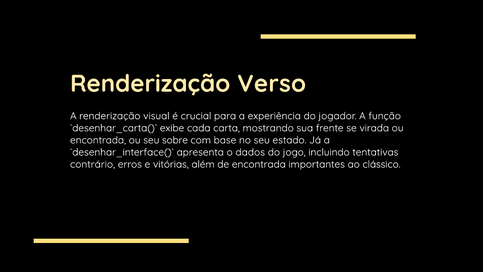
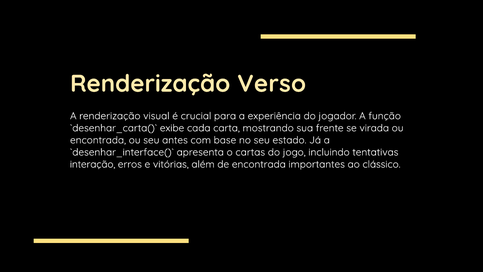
sobre: sobre -> antes
dados: dados -> cartas
contrário: contrário -> interação
